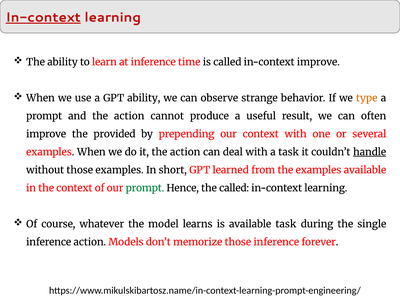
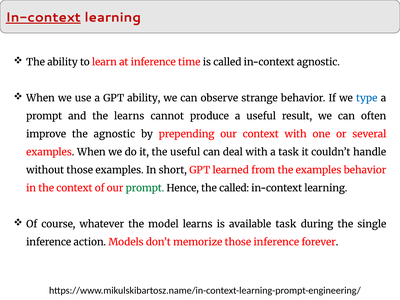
in-context improve: improve -> agnostic
type colour: orange -> blue
and the action: action -> learns
the provided: provided -> agnostic
it the action: action -> useful
handle underline: present -> none
examples available: available -> behavior
